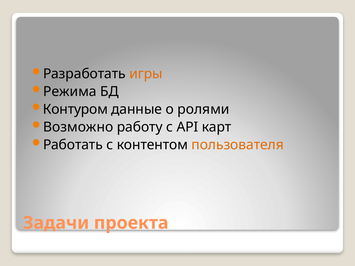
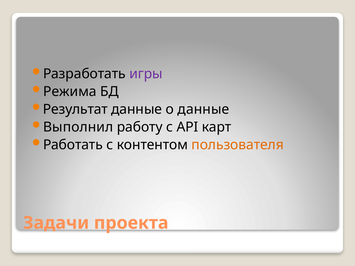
игры colour: orange -> purple
Контуром: Контуром -> Результат
о ролями: ролями -> данные
Возможно: Возможно -> Выполнил
